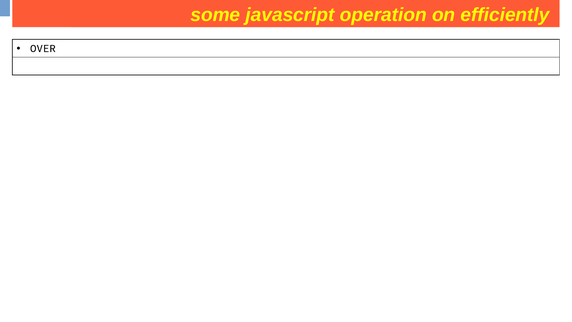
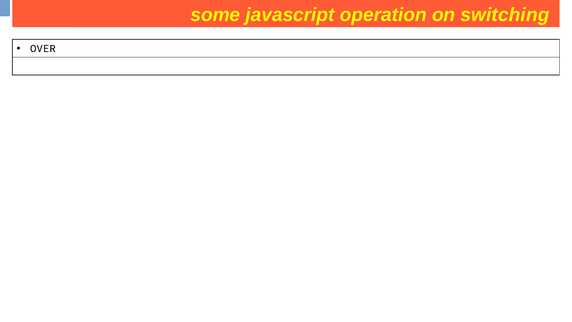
efficiently: efficiently -> switching
